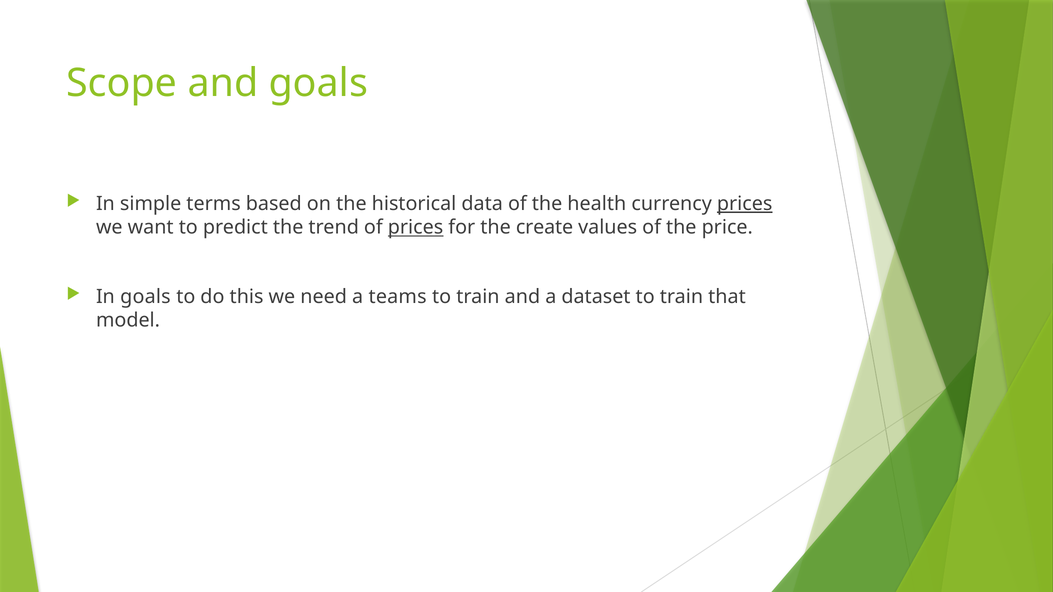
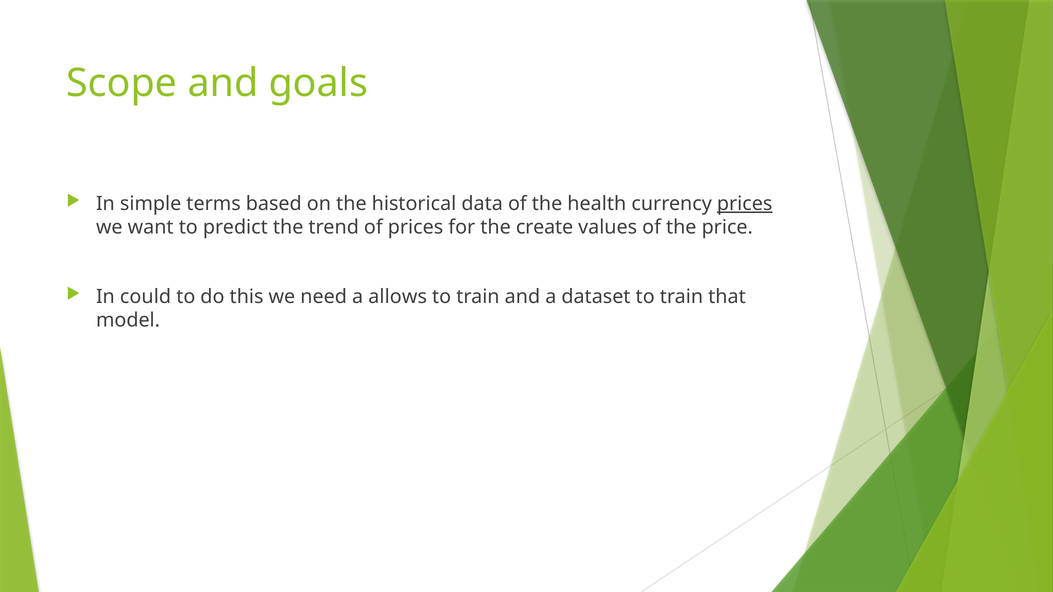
prices at (416, 227) underline: present -> none
In goals: goals -> could
teams: teams -> allows
